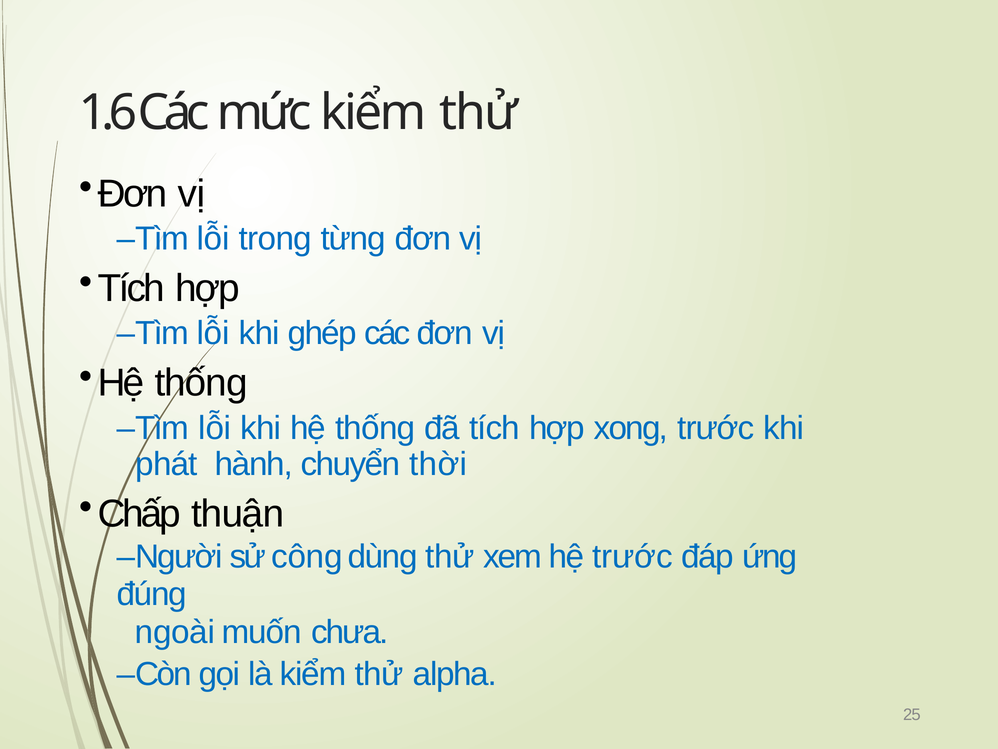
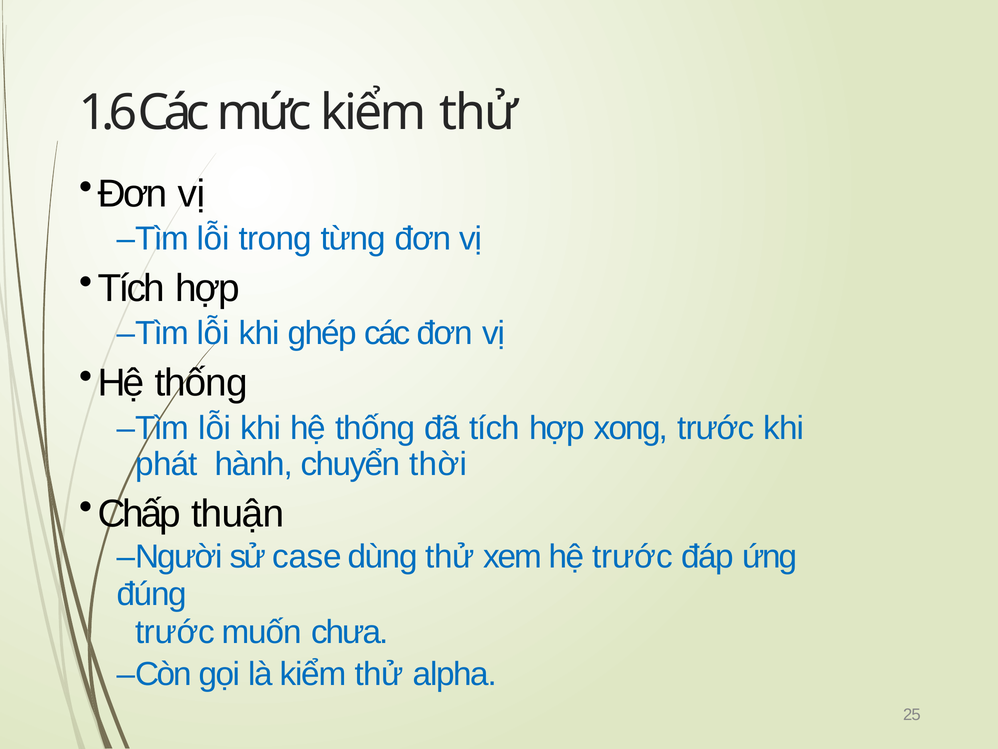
công: công -> case
ngoài at (175, 632): ngoài -> trước
